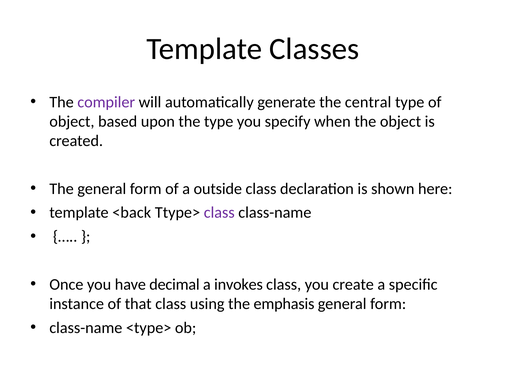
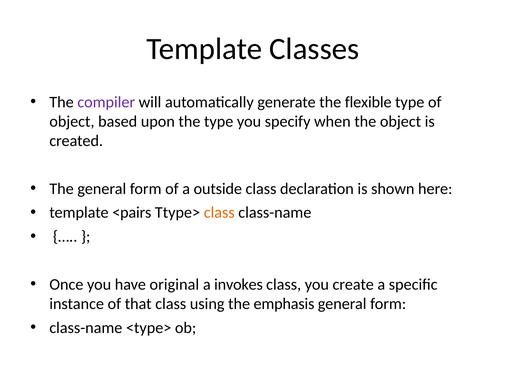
central: central -> flexible
<back: <back -> <pairs
class at (219, 212) colour: purple -> orange
decimal: decimal -> original
